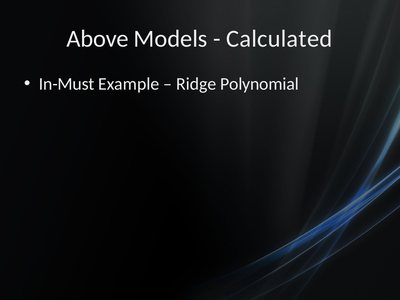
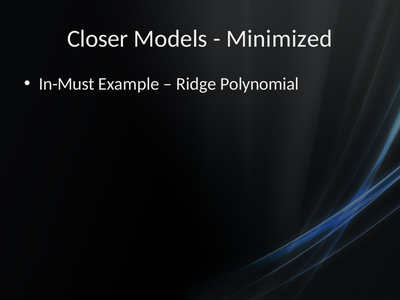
Above: Above -> Closer
Calculated: Calculated -> Minimized
